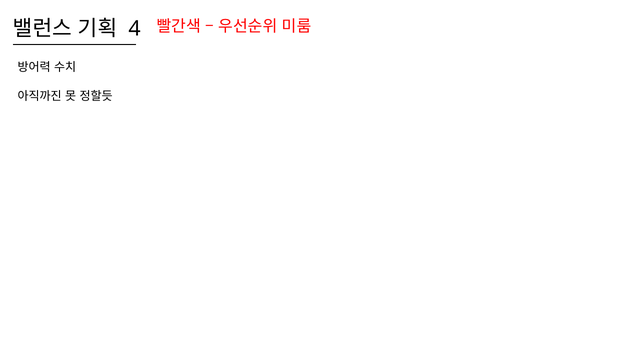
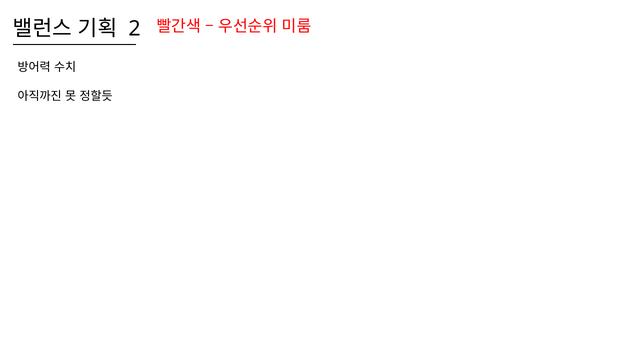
4: 4 -> 2
